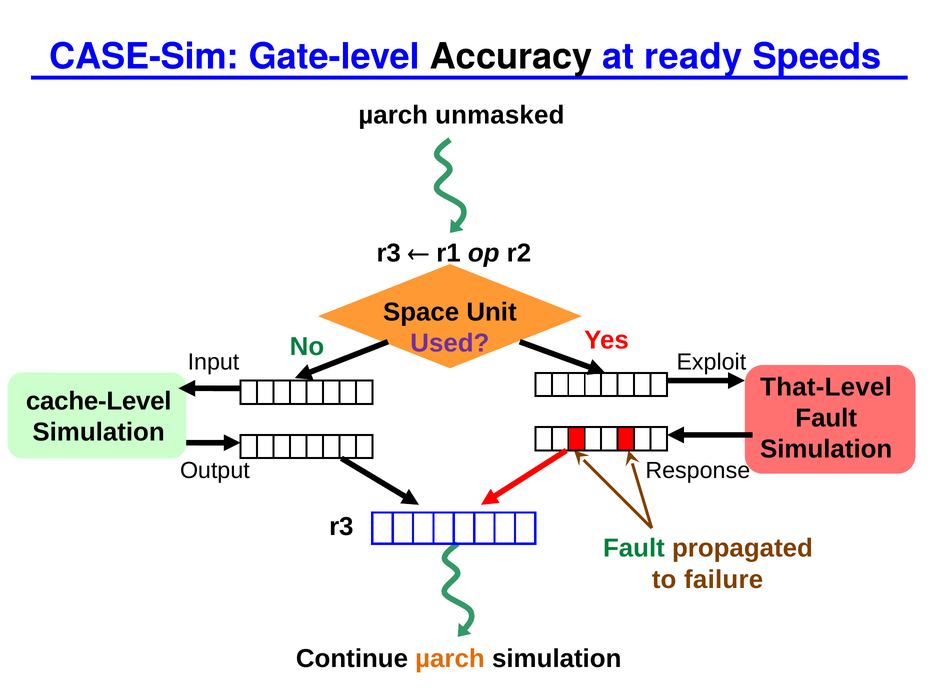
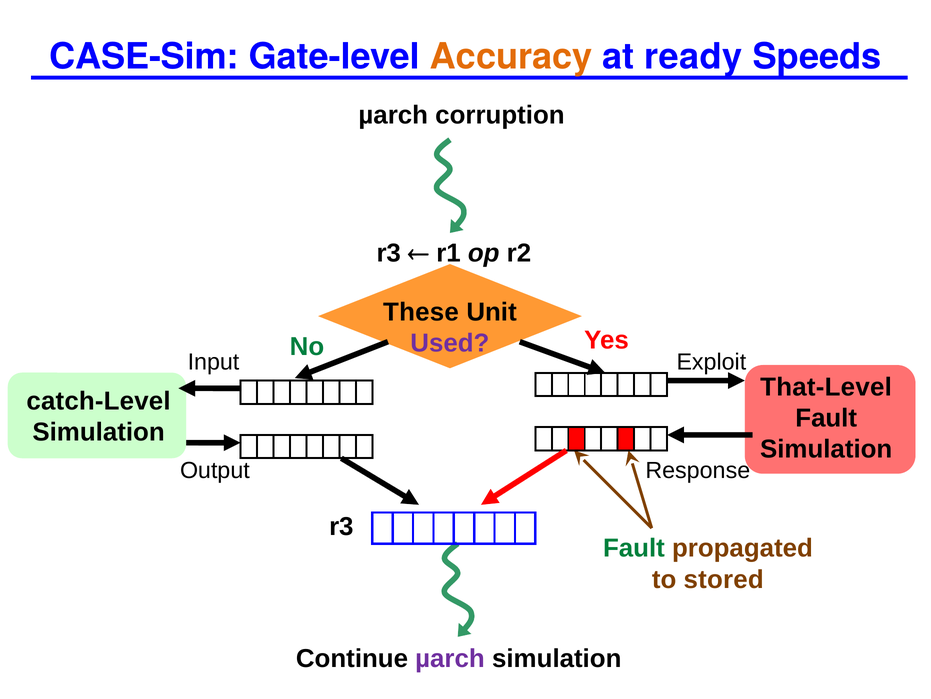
Accuracy colour: black -> orange
unmasked: unmasked -> corruption
Space: Space -> These
cache-Level: cache-Level -> catch-Level
failure: failure -> stored
µarch at (450, 658) colour: orange -> purple
